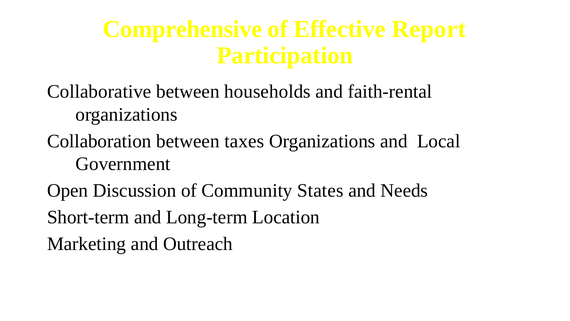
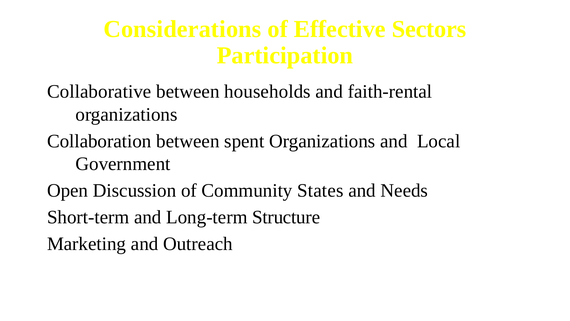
Comprehensive: Comprehensive -> Considerations
Report: Report -> Sectors
taxes: taxes -> spent
Location: Location -> Structure
